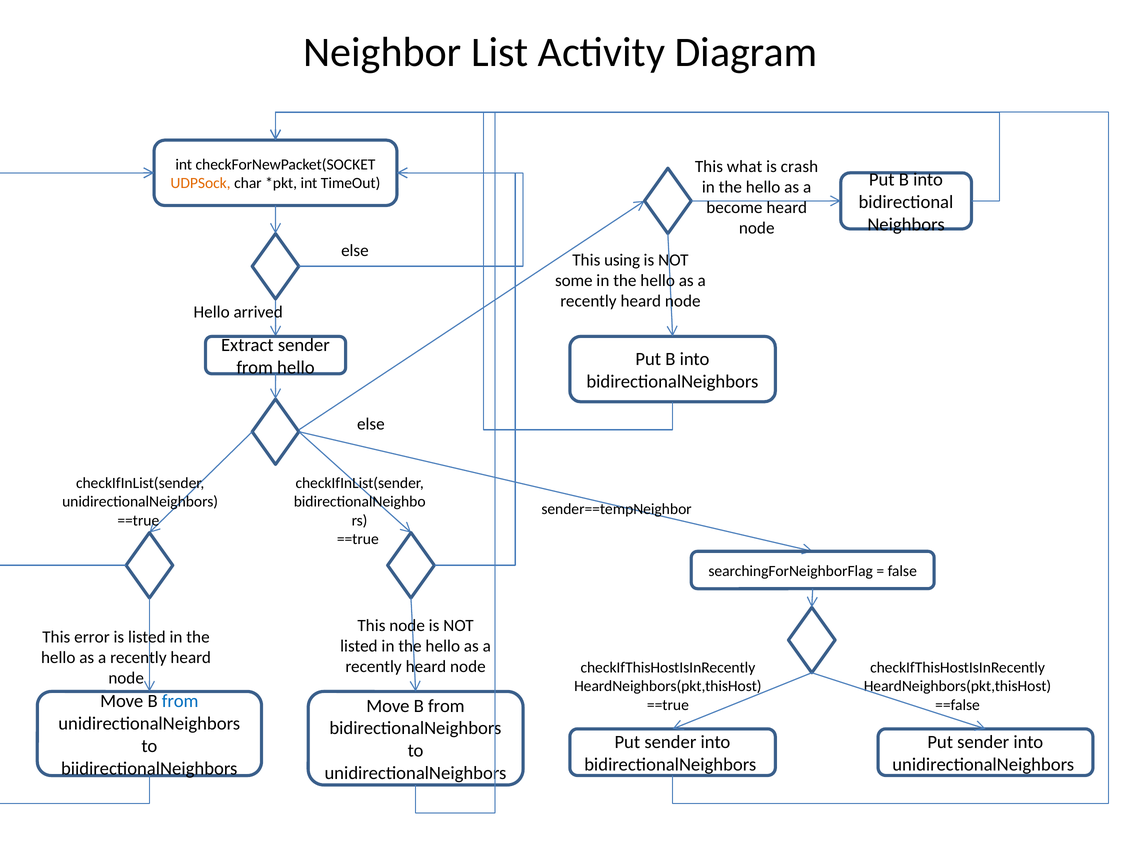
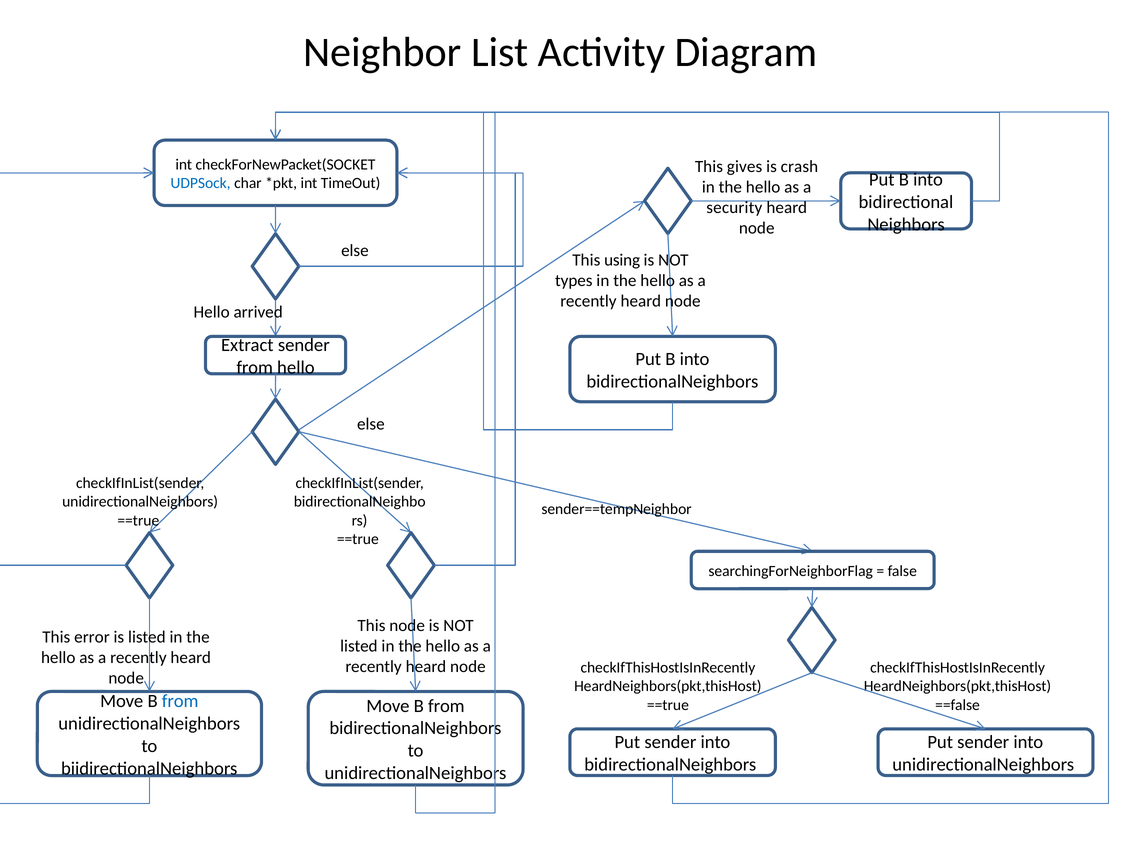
what: what -> gives
UDPSock colour: orange -> blue
become: become -> security
some: some -> types
